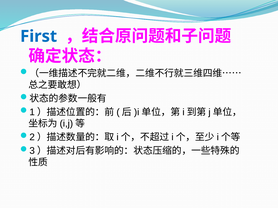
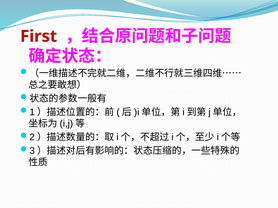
First colour: blue -> red
